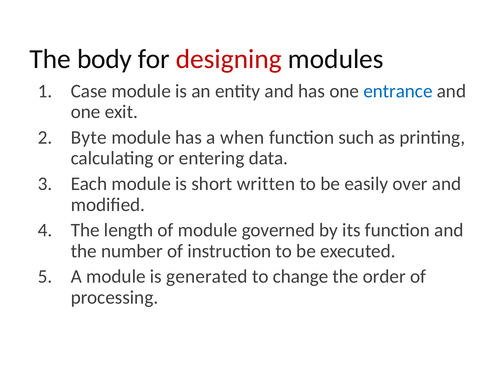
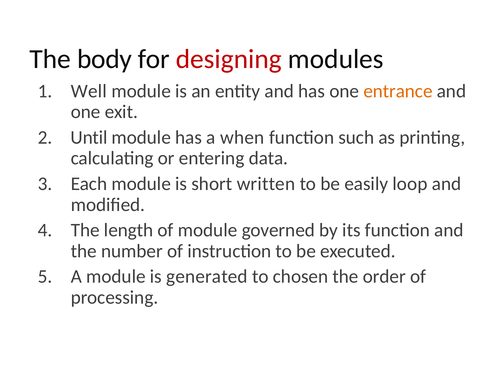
Case: Case -> Well
entrance colour: blue -> orange
Byte: Byte -> Until
over: over -> loop
change: change -> chosen
